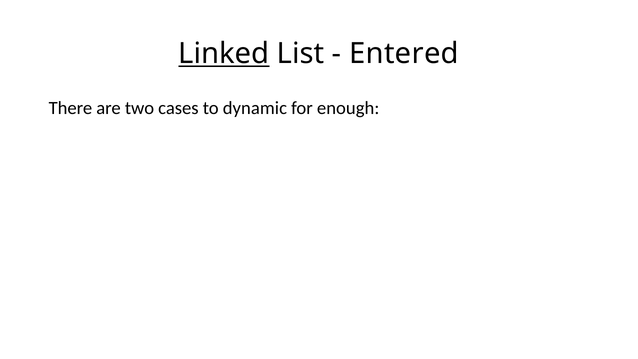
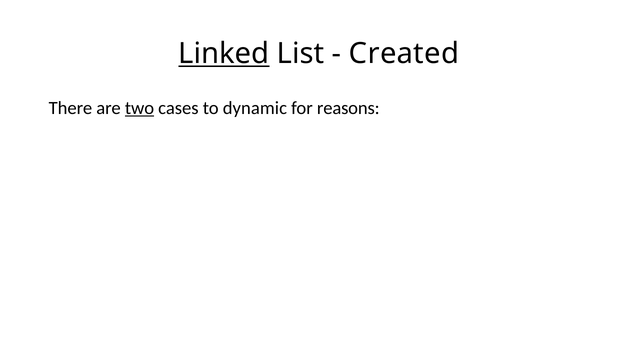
Entered: Entered -> Created
two underline: none -> present
enough: enough -> reasons
